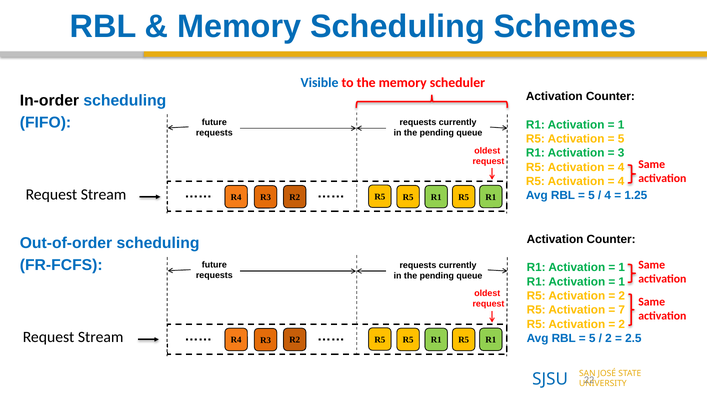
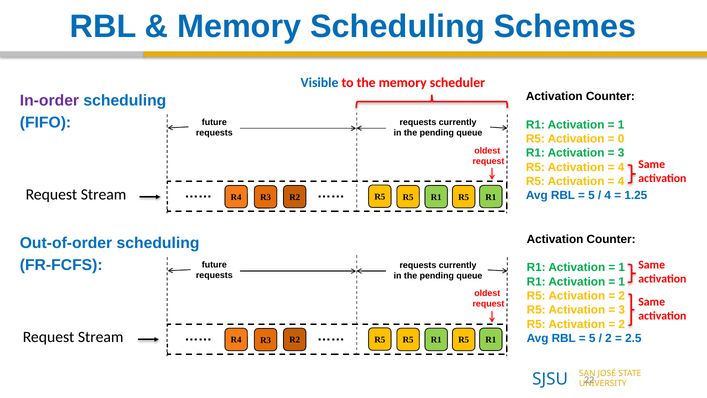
In-order colour: black -> purple
5 at (621, 139): 5 -> 0
7 at (622, 310): 7 -> 3
